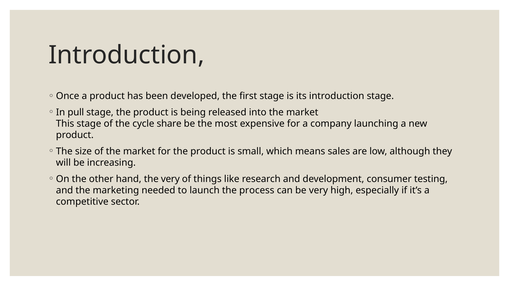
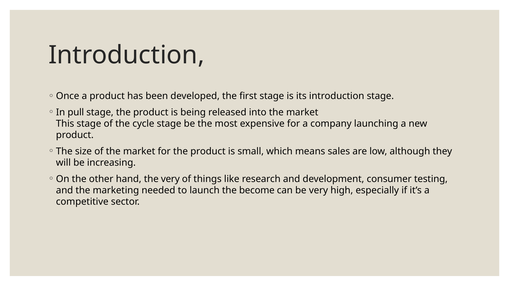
cycle share: share -> stage
process: process -> become
